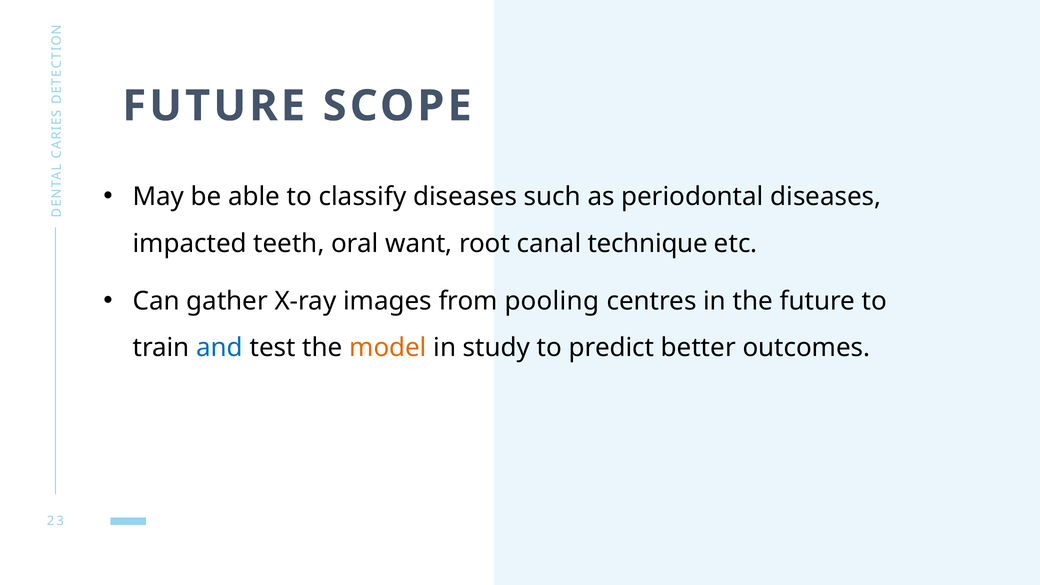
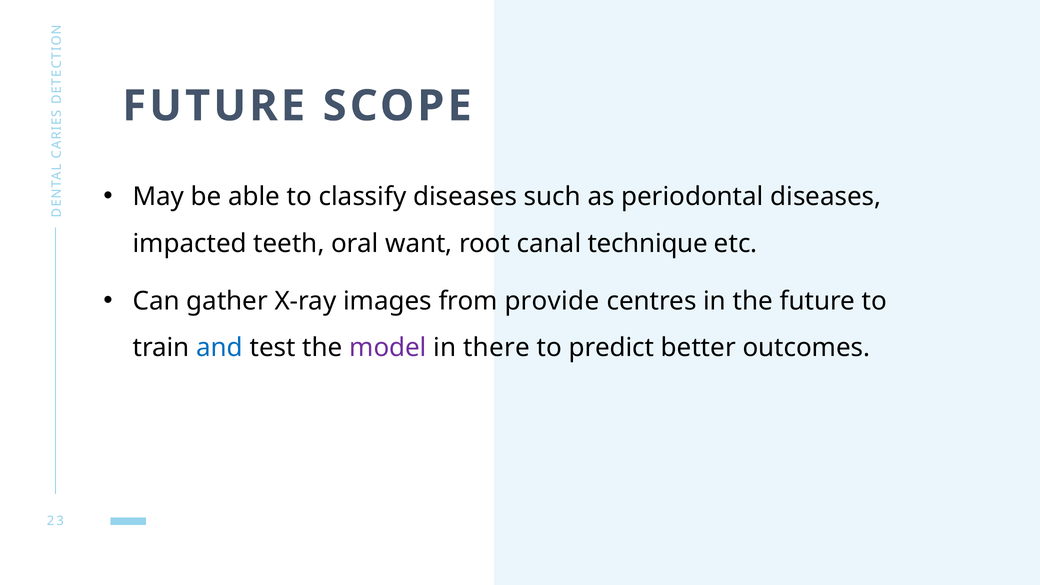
pooling: pooling -> provide
model colour: orange -> purple
study: study -> there
